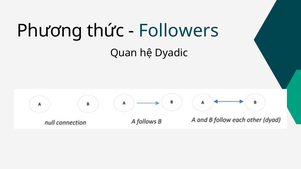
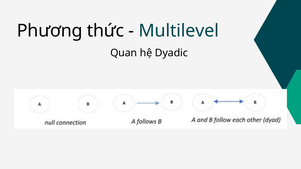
Followers: Followers -> Multilevel
